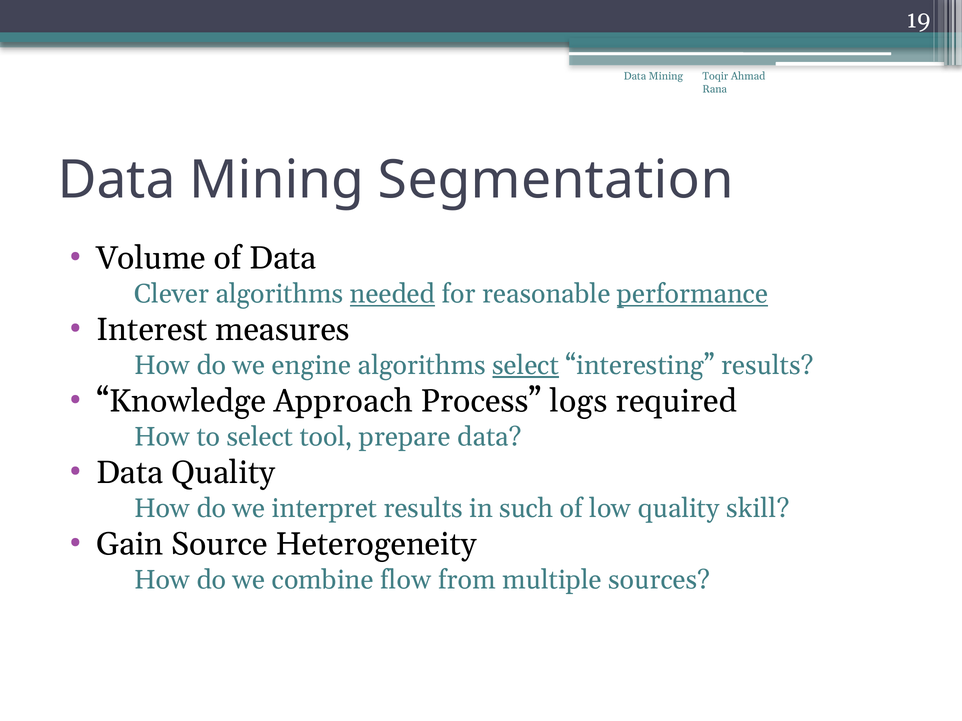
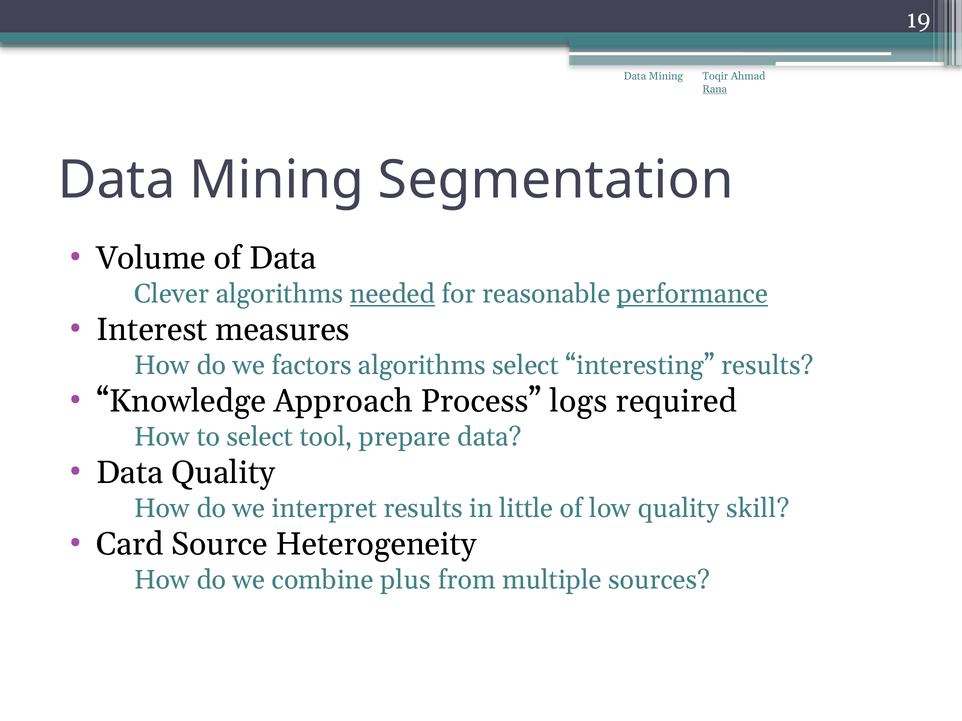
Rana underline: none -> present
engine: engine -> factors
select at (526, 366) underline: present -> none
such: such -> little
Gain: Gain -> Card
flow: flow -> plus
